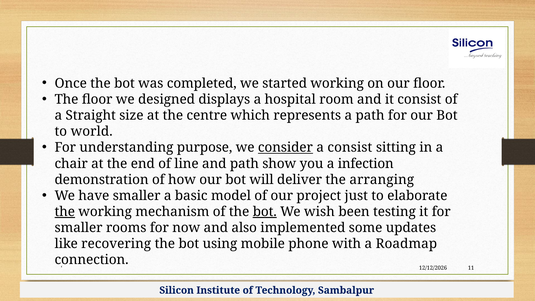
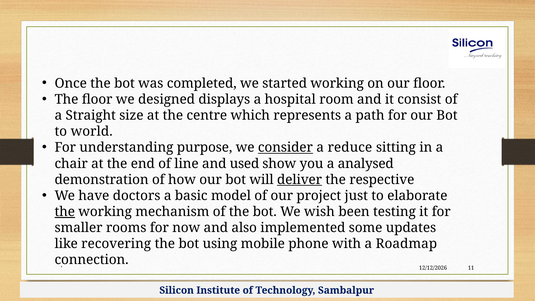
a consist: consist -> reduce
and path: path -> used
infection: infection -> analysed
deliver underline: none -> present
arranging: arranging -> respective
have smaller: smaller -> doctors
bot at (265, 212) underline: present -> none
